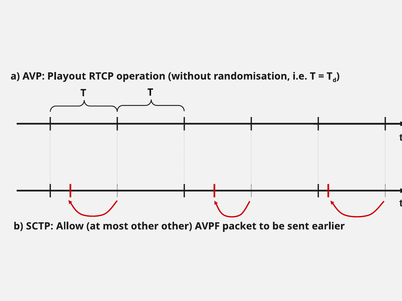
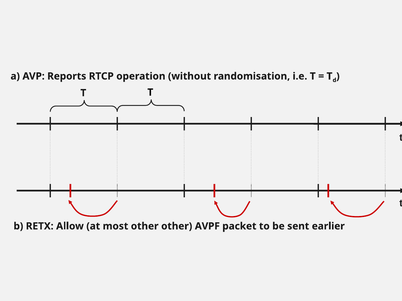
Playout: Playout -> Reports
SCTP: SCTP -> RETX
